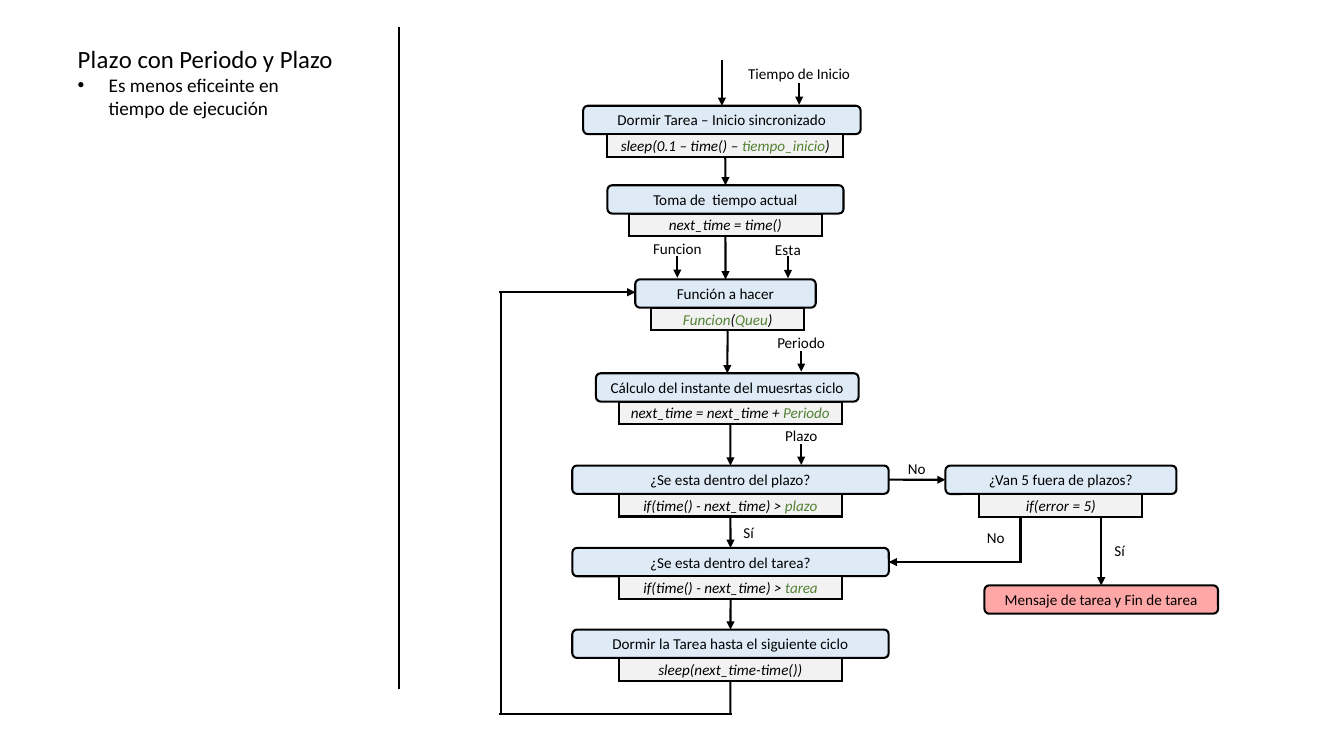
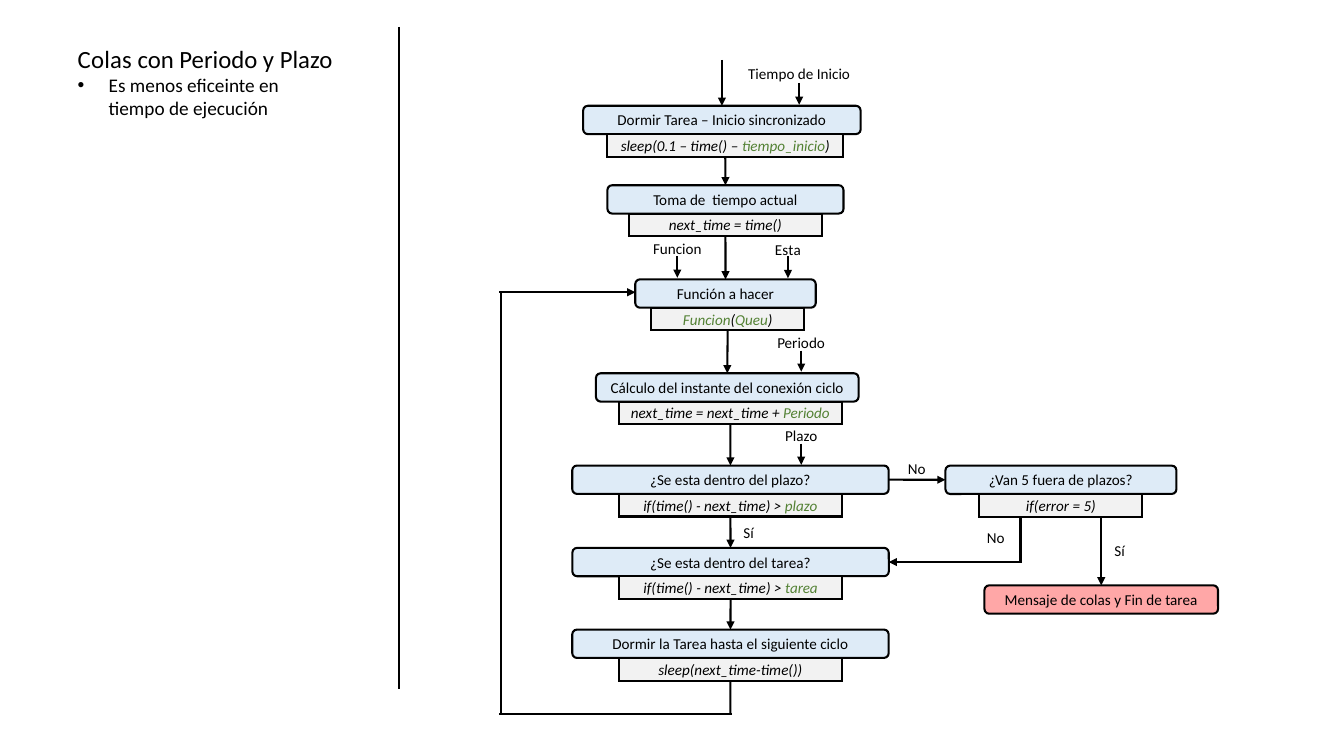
Plazo at (105, 60): Plazo -> Colas
muesrtas: muesrtas -> conexión
Mensaje de tarea: tarea -> colas
